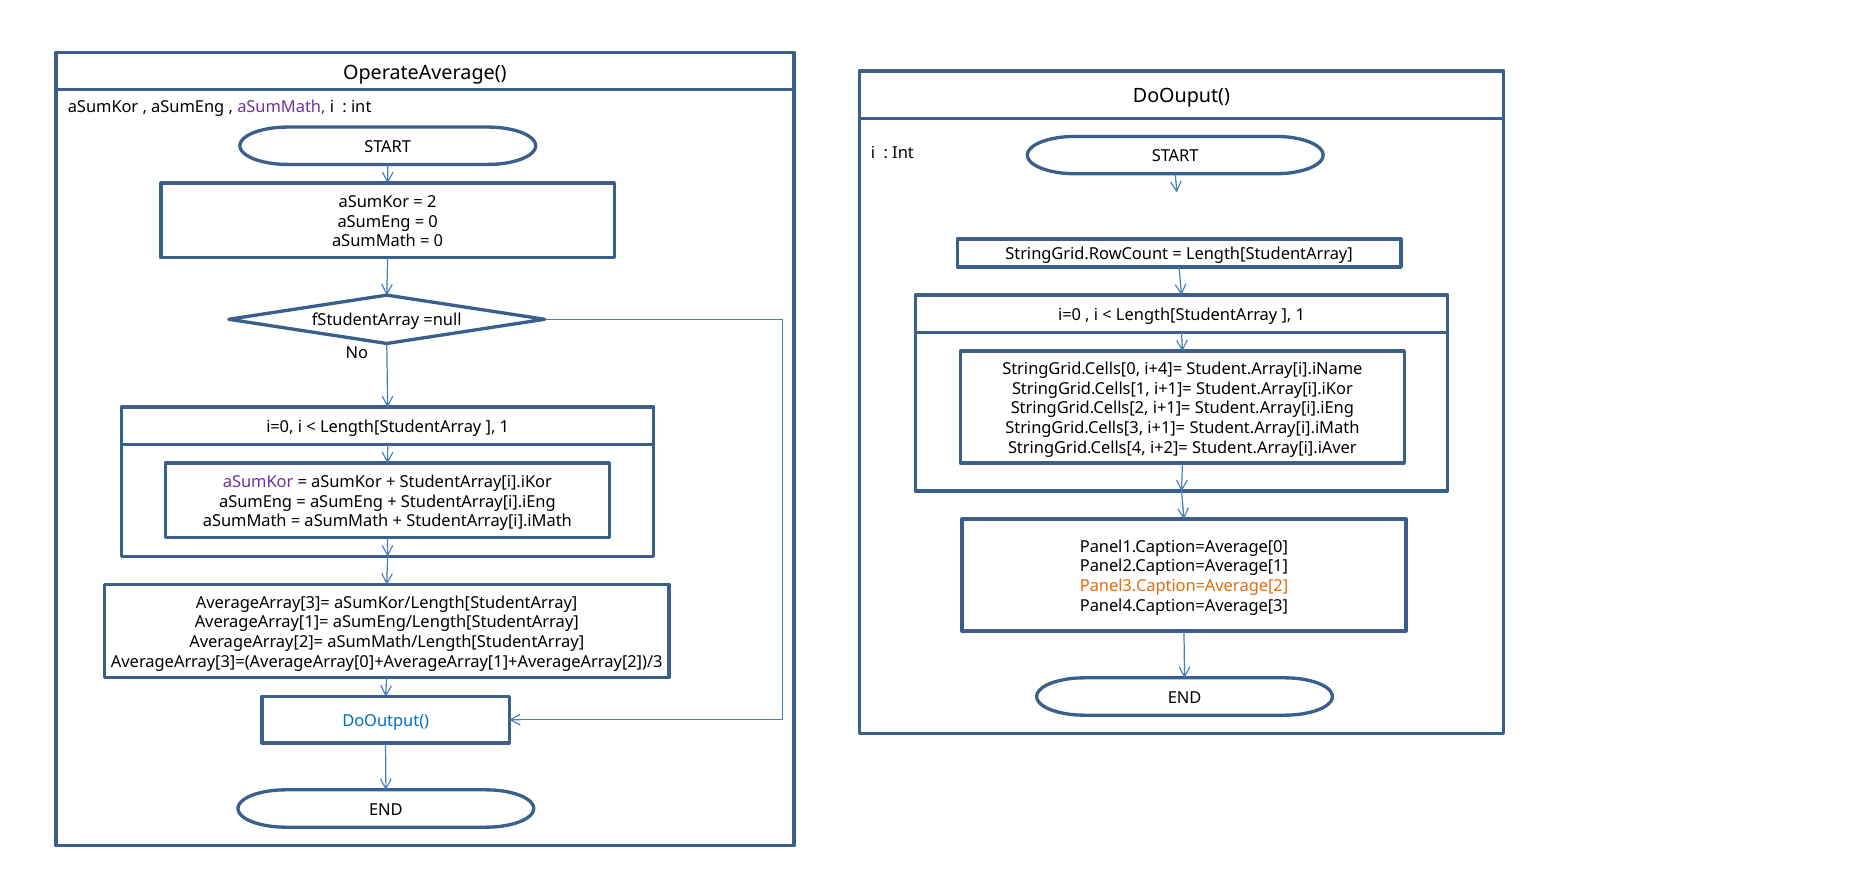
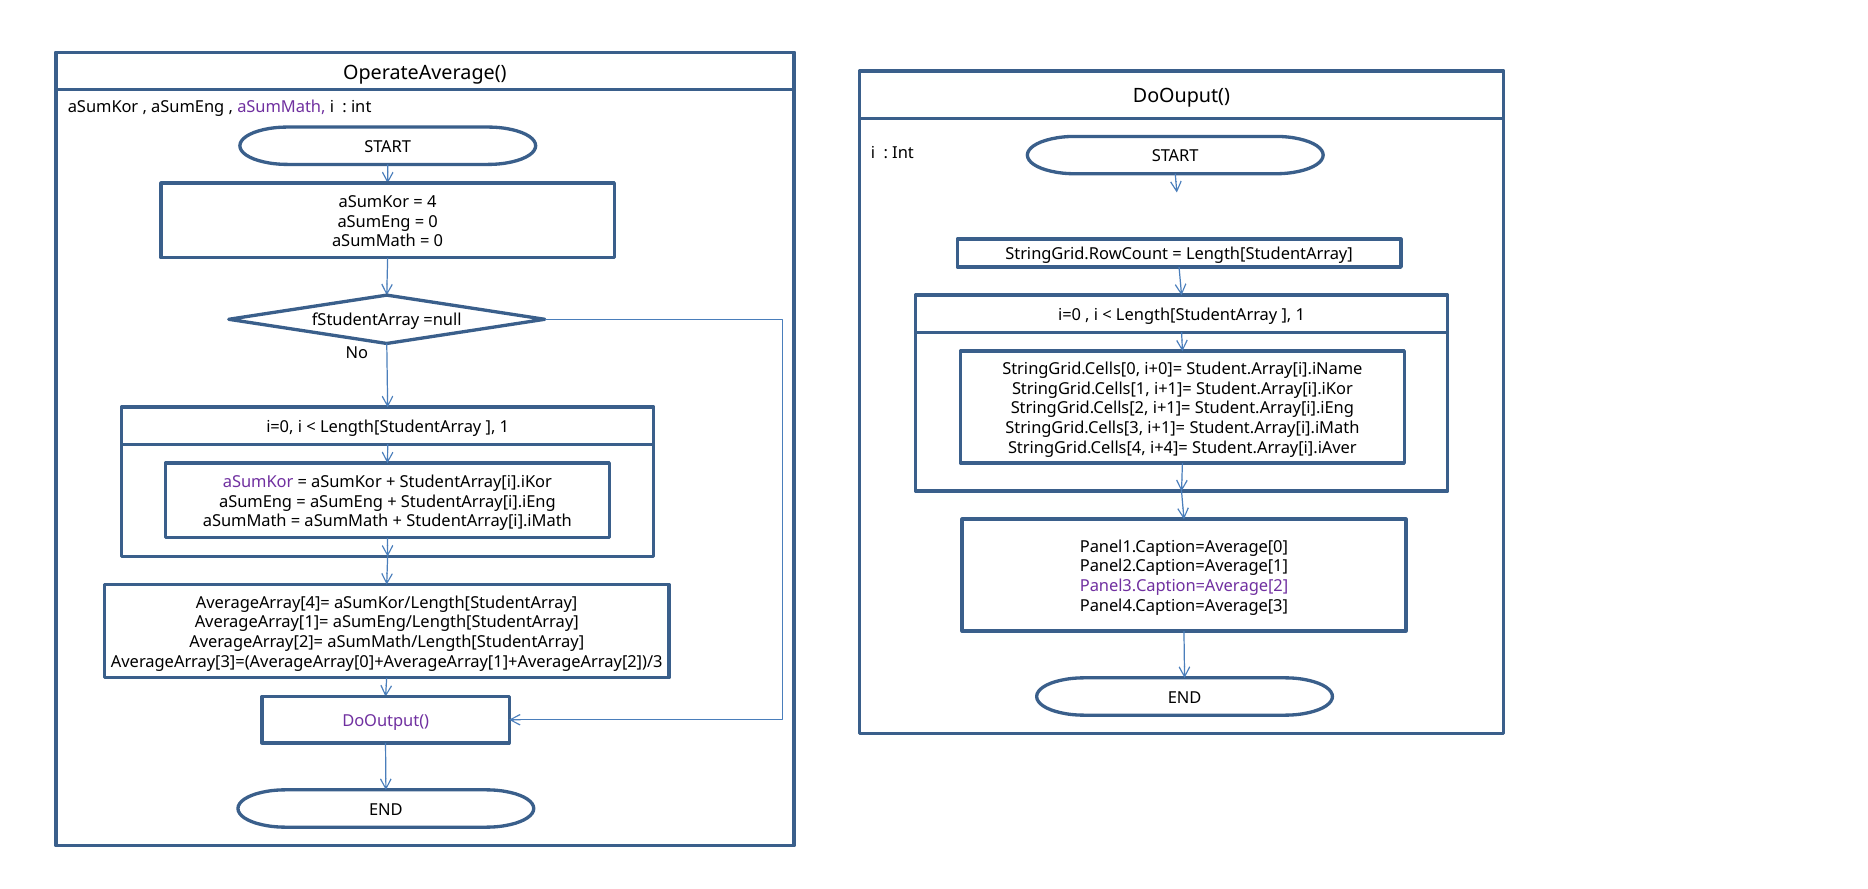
2: 2 -> 4
i+4]=: i+4]= -> i+0]=
i+2]=: i+2]= -> i+4]=
Panel3.Caption=Average[2 colour: orange -> purple
AverageArray[3]=: AverageArray[3]= -> AverageArray[4]=
DoOutput( colour: blue -> purple
